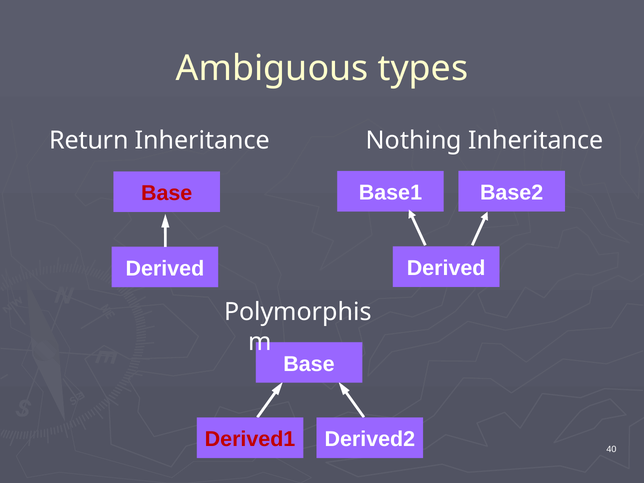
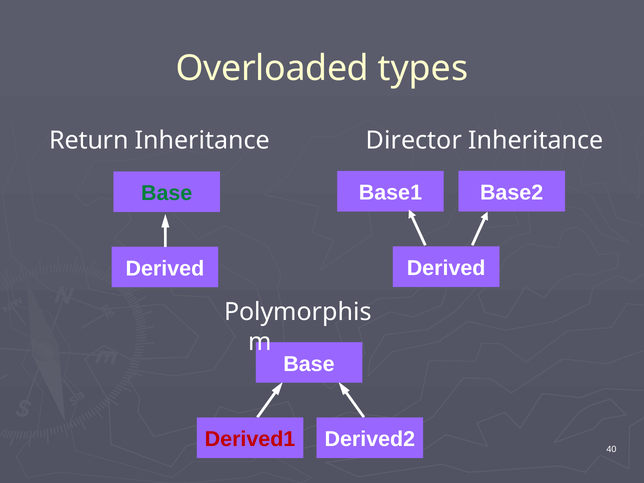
Ambiguous: Ambiguous -> Overloaded
Nothing: Nothing -> Director
Base at (167, 193) colour: red -> green
